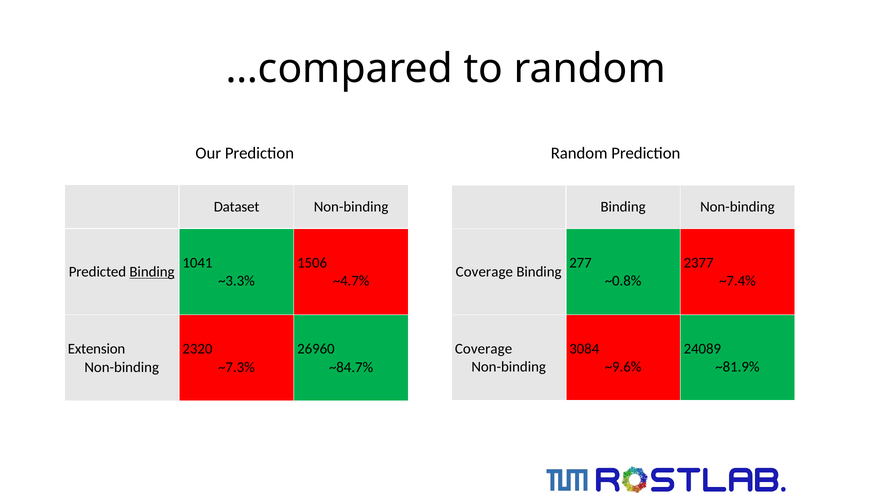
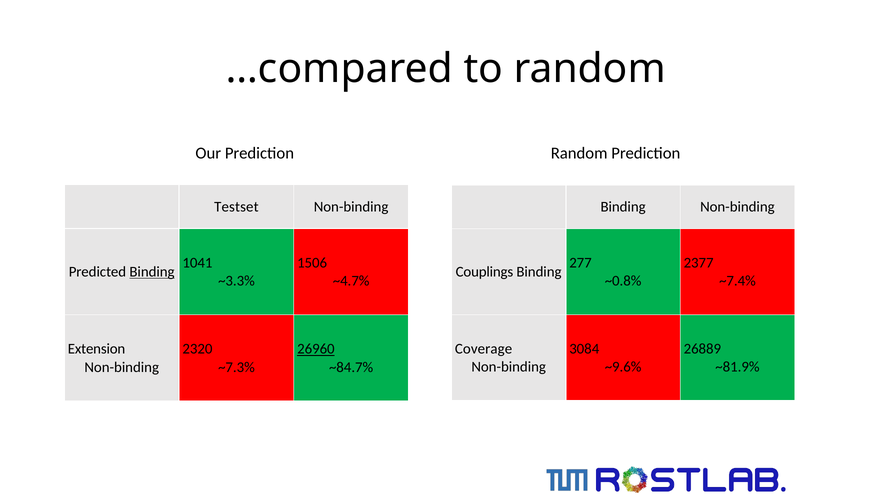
Dataset: Dataset -> Testset
Coverage at (484, 272): Coverage -> Couplings
24089: 24089 -> 26889
26960 underline: none -> present
